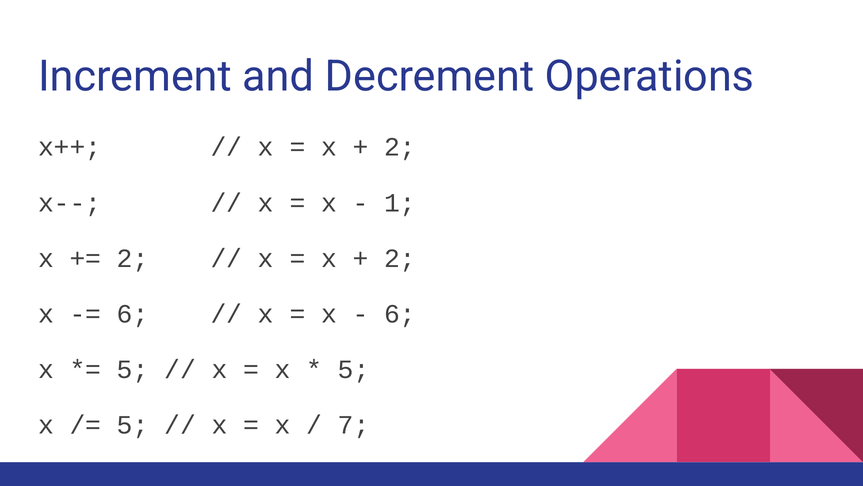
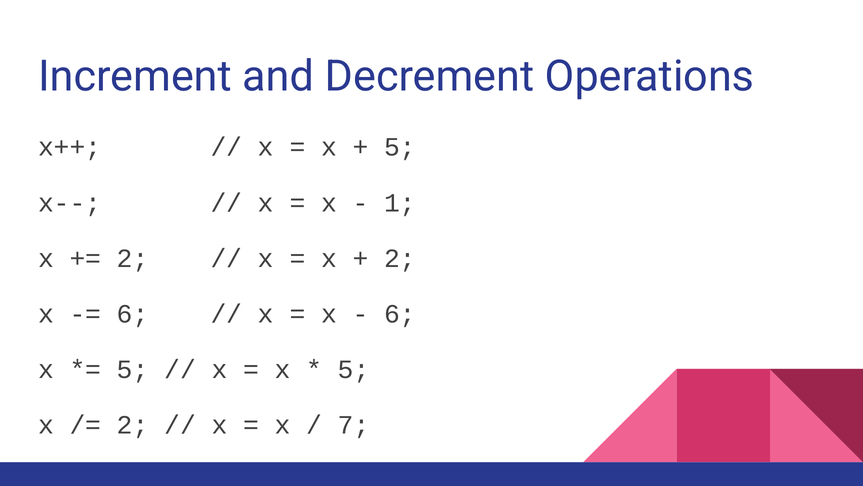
2 at (400, 147): 2 -> 5
5 at (133, 425): 5 -> 2
